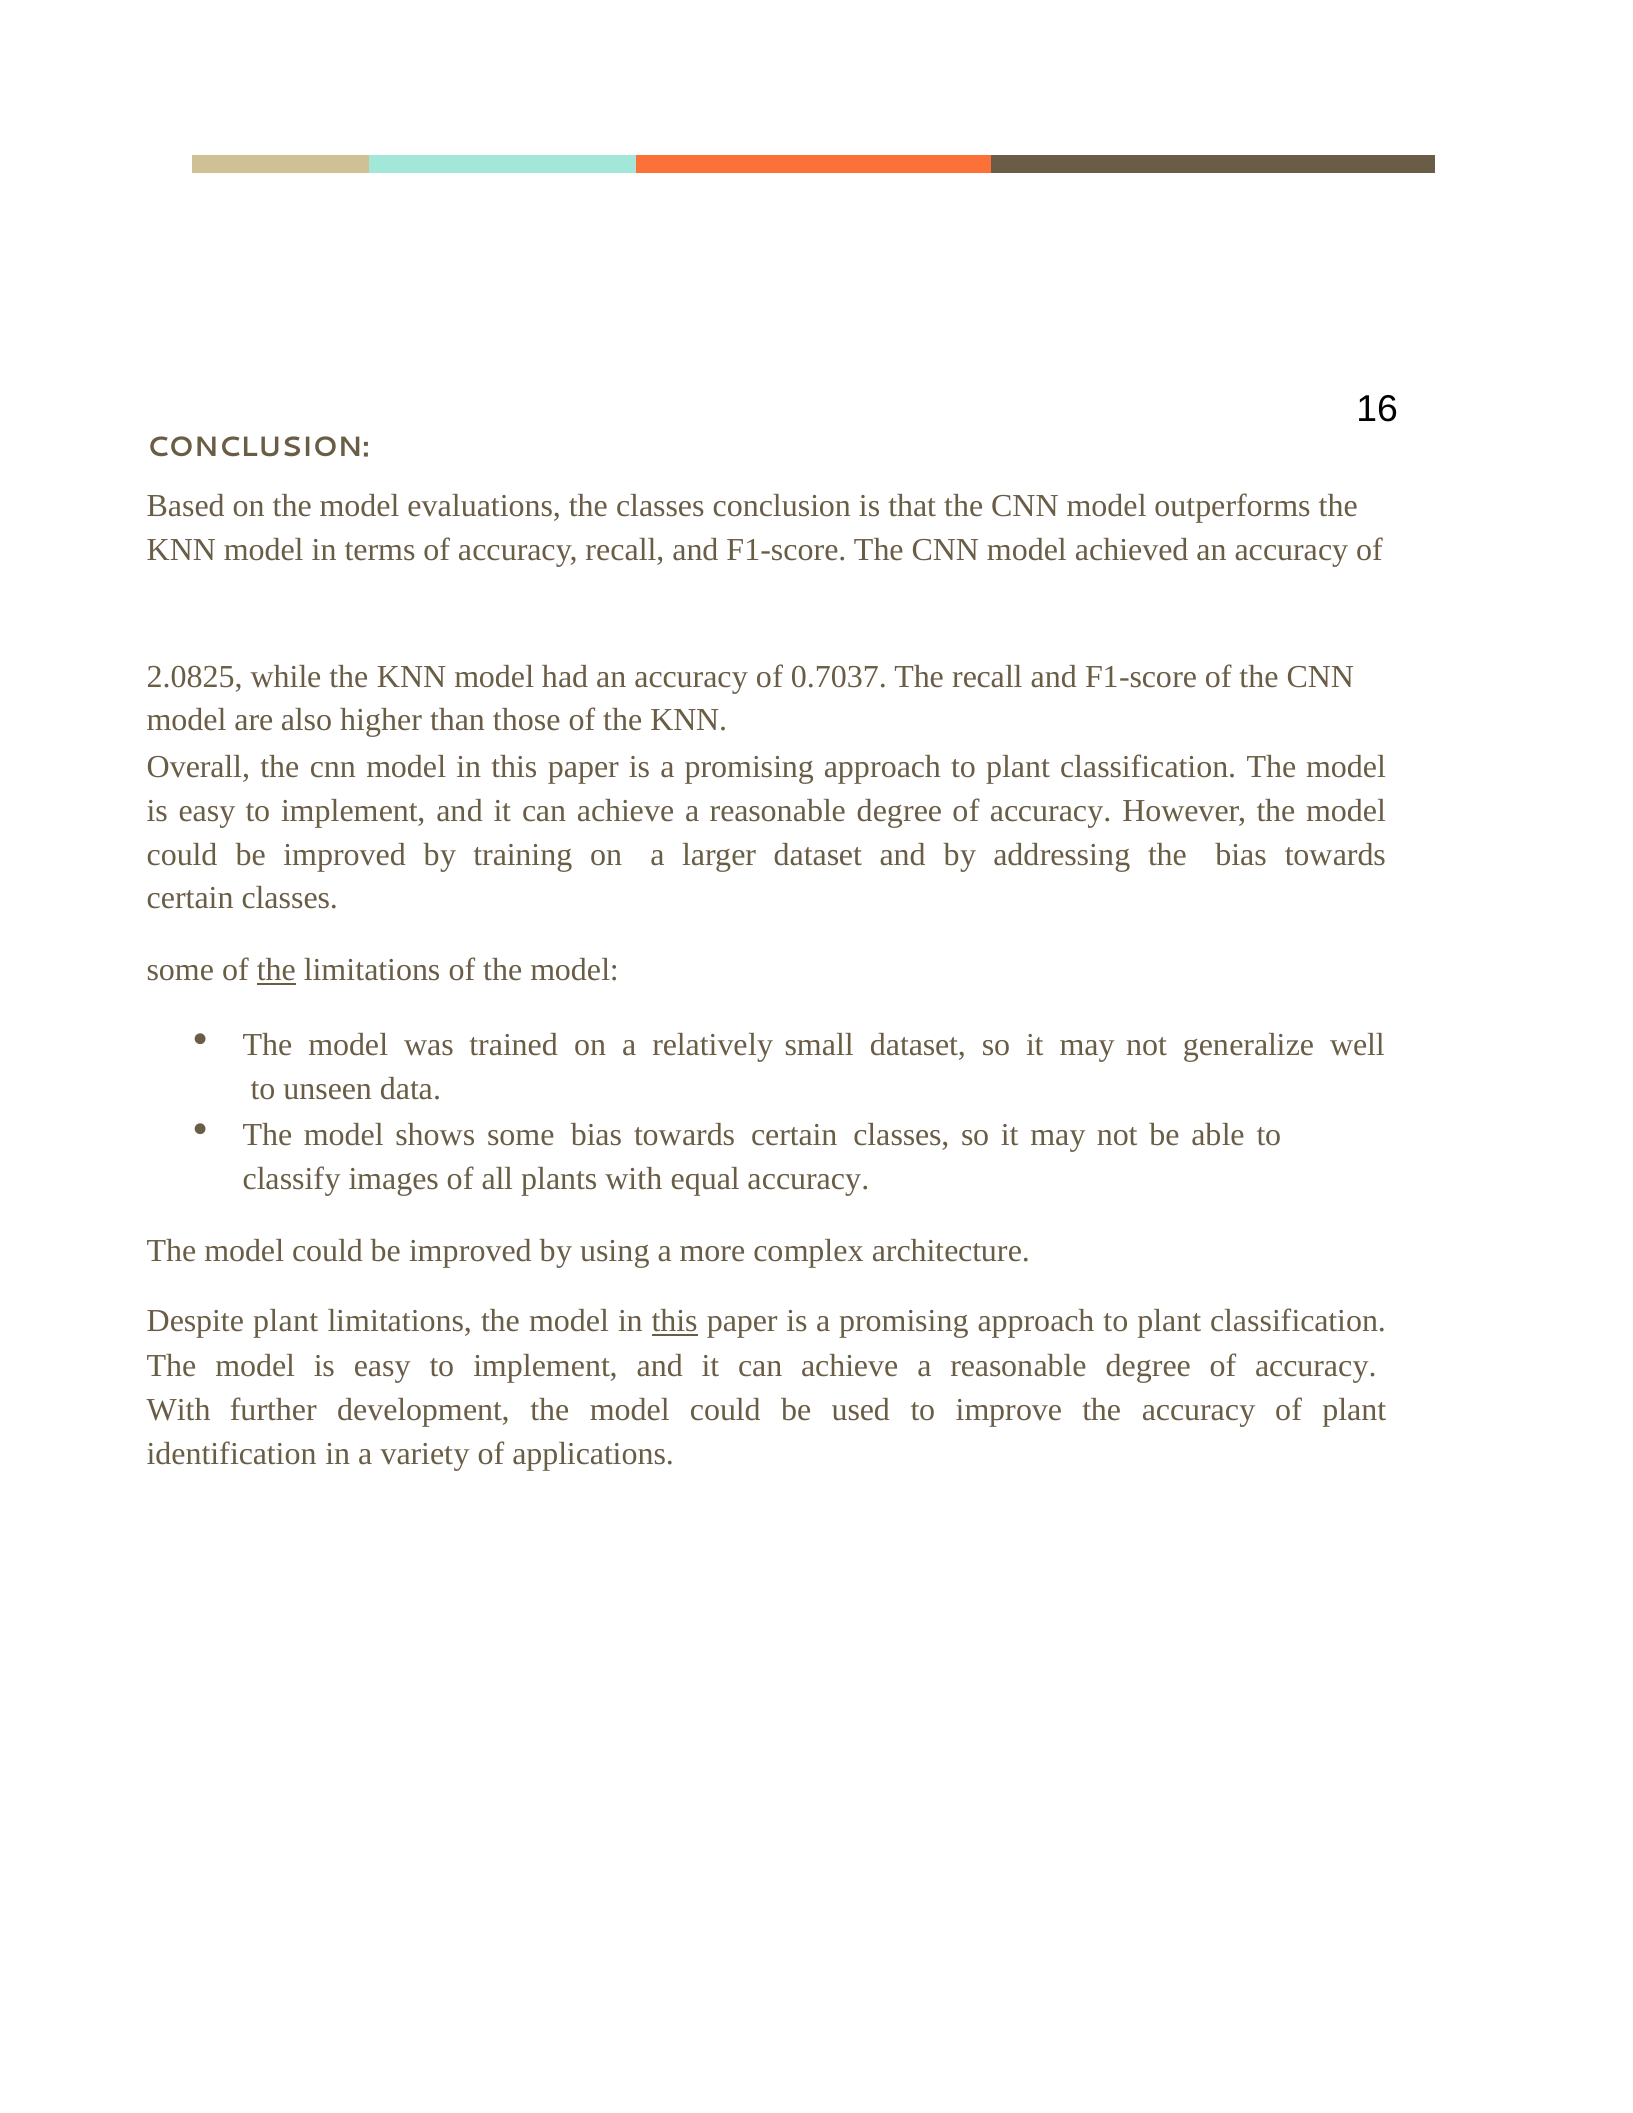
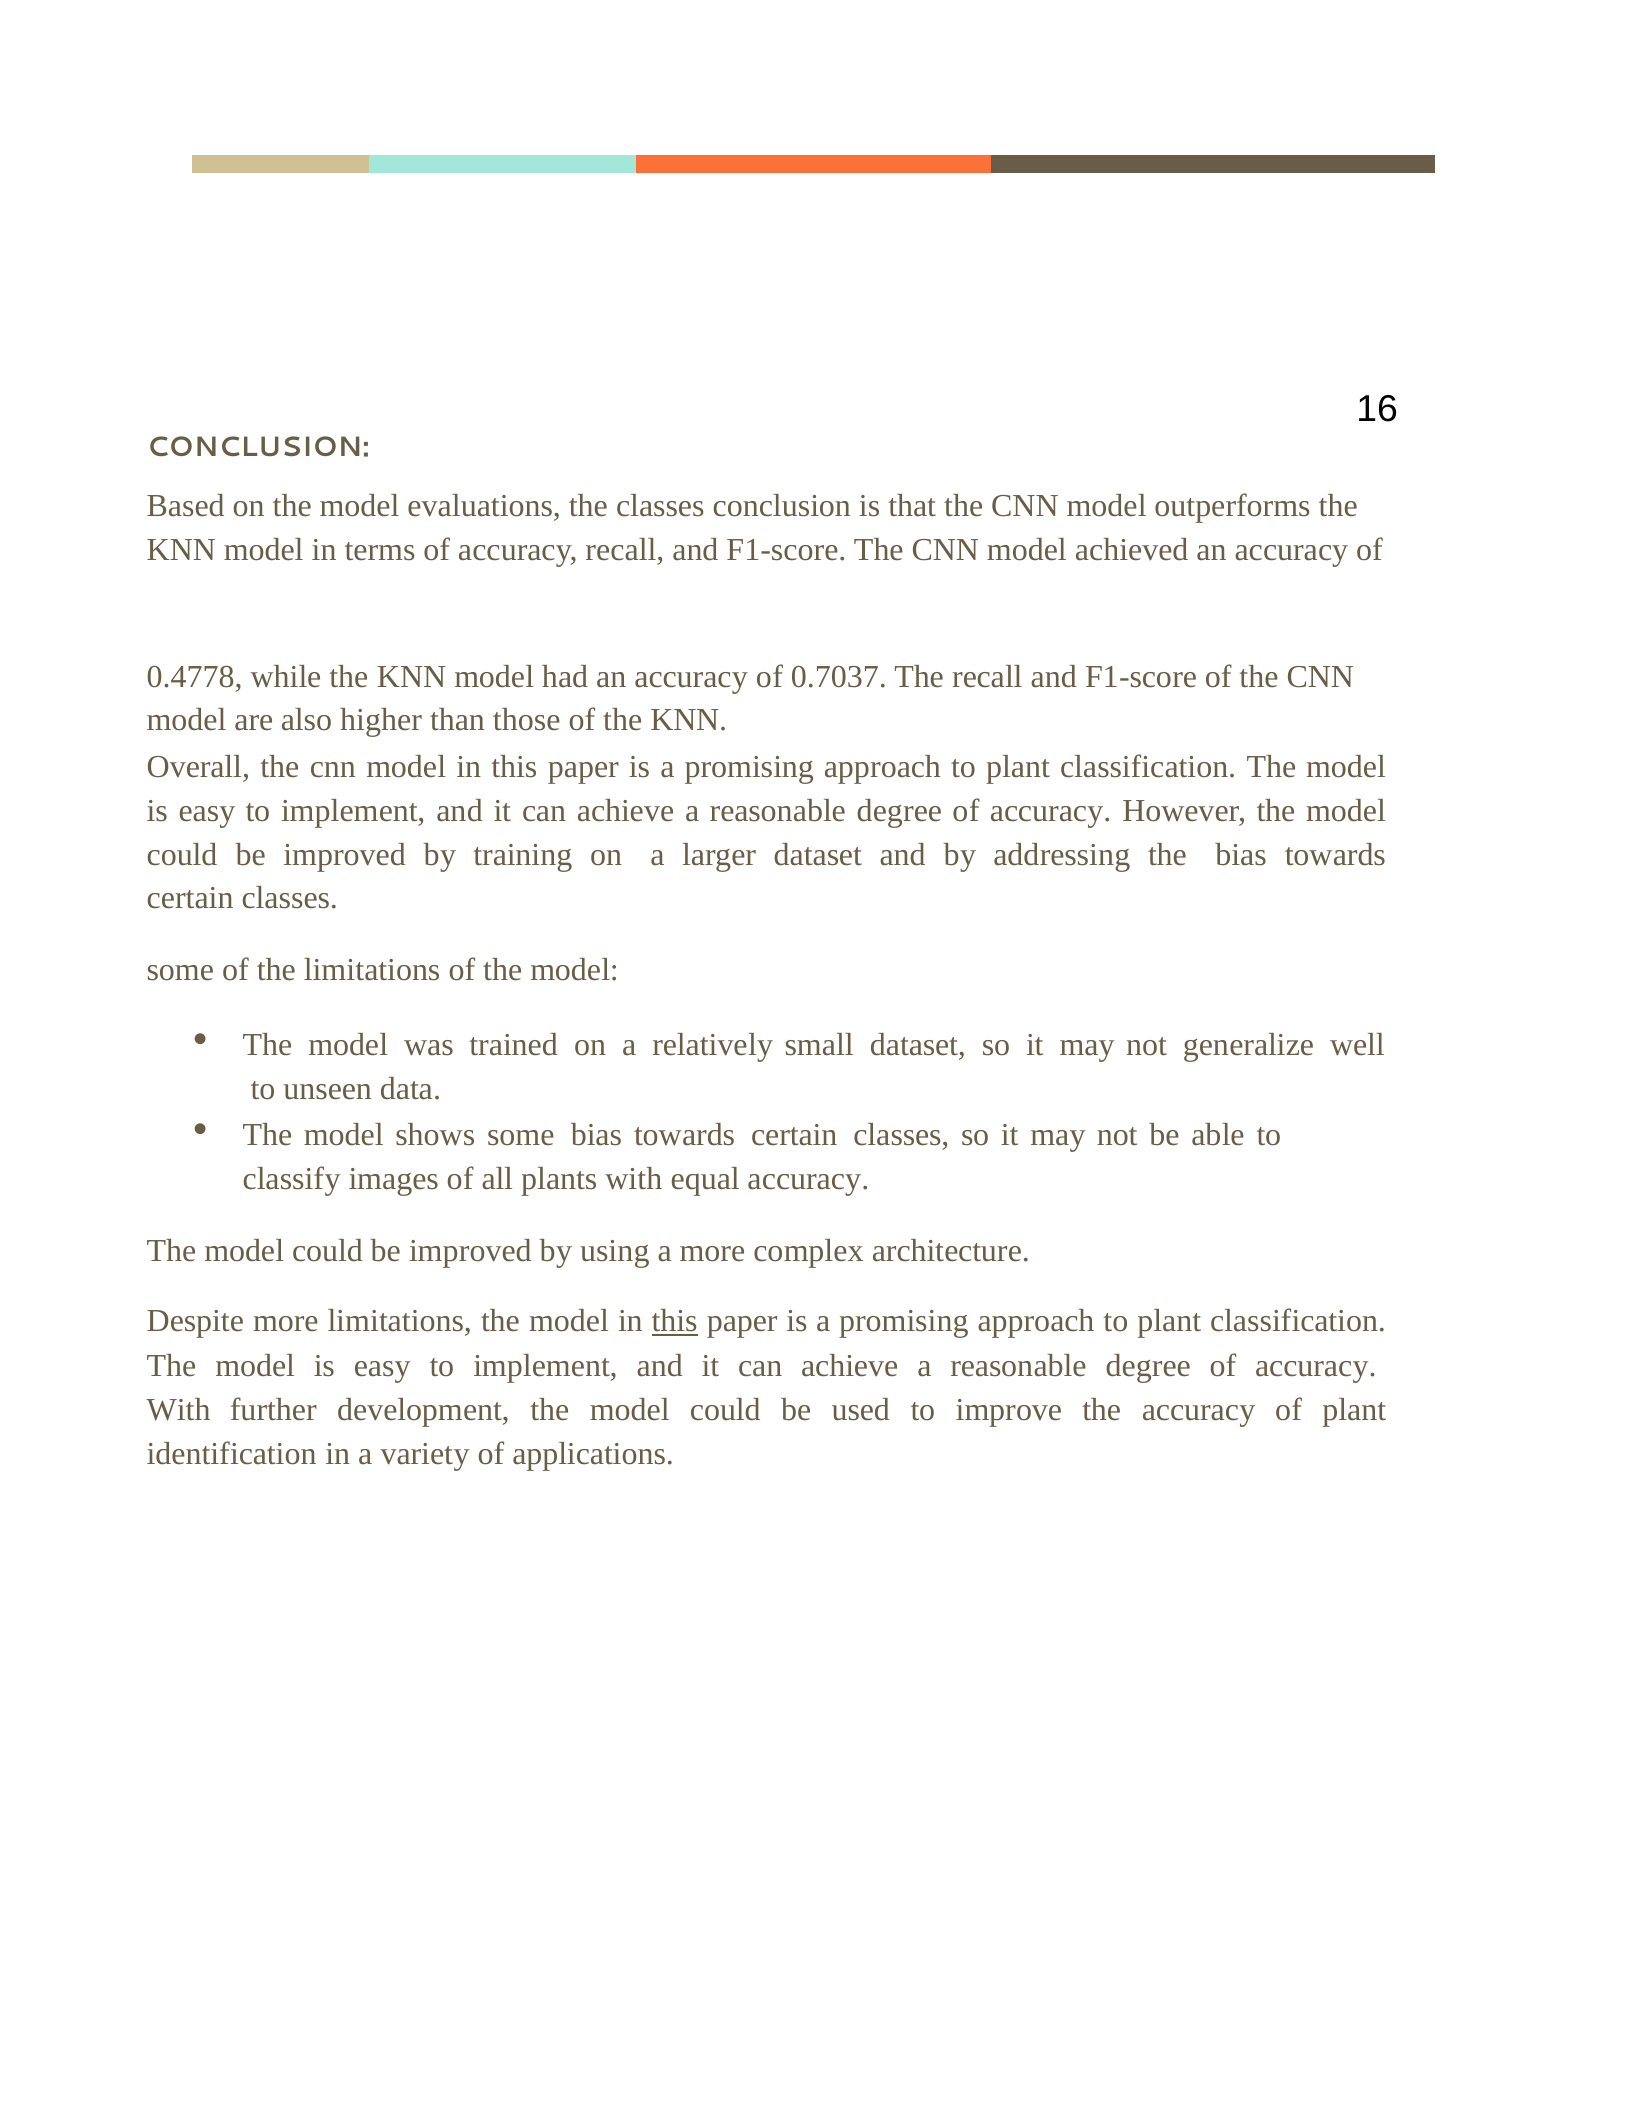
2.0825: 2.0825 -> 0.4778
the at (276, 970) underline: present -> none
Despite plant: plant -> more
